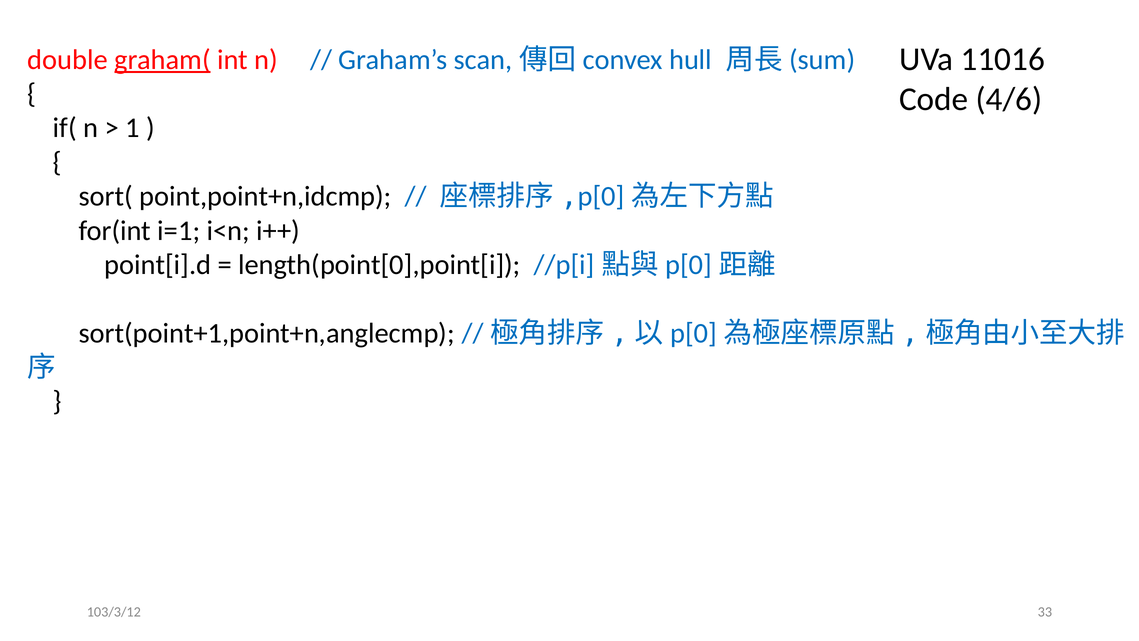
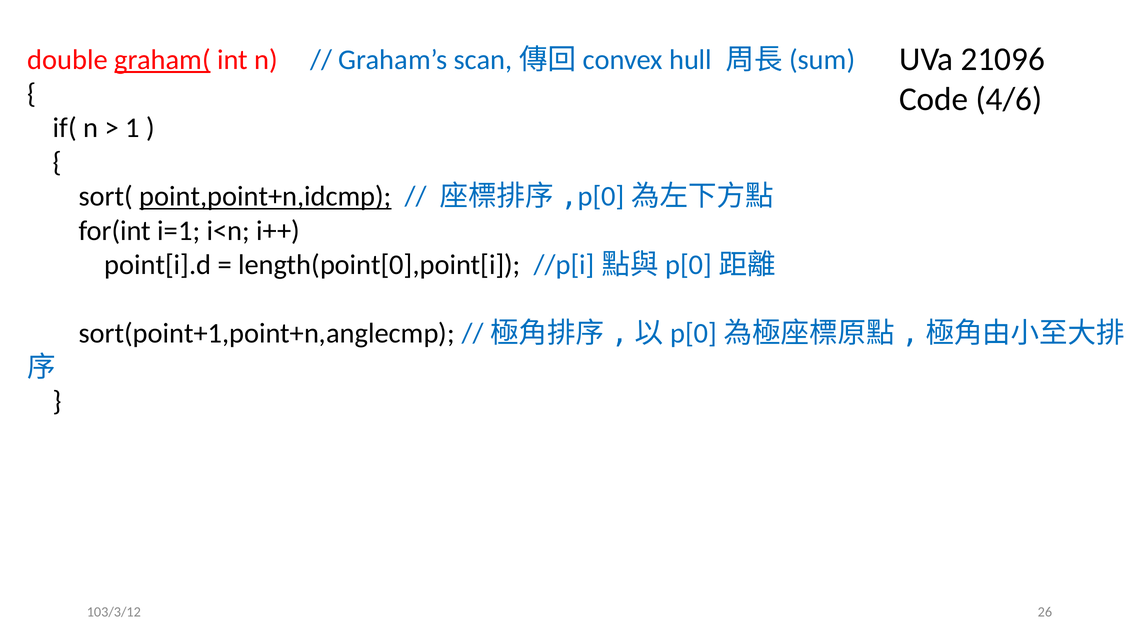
11016: 11016 -> 21096
point,point+n,idcmp underline: none -> present
33: 33 -> 26
